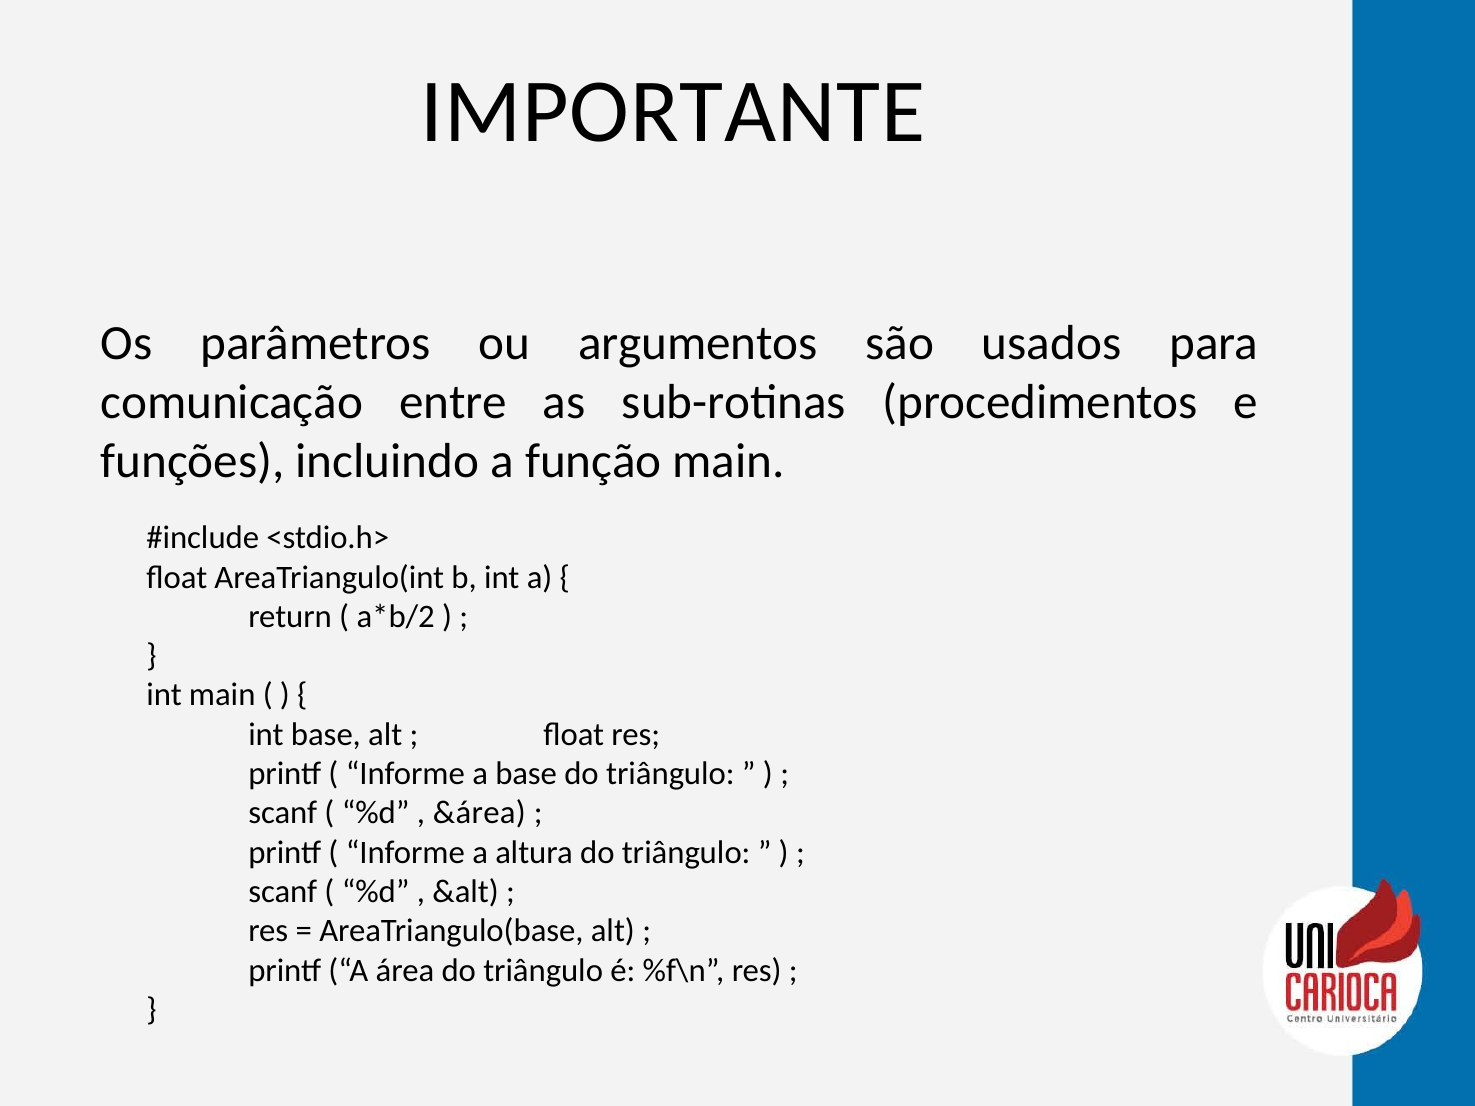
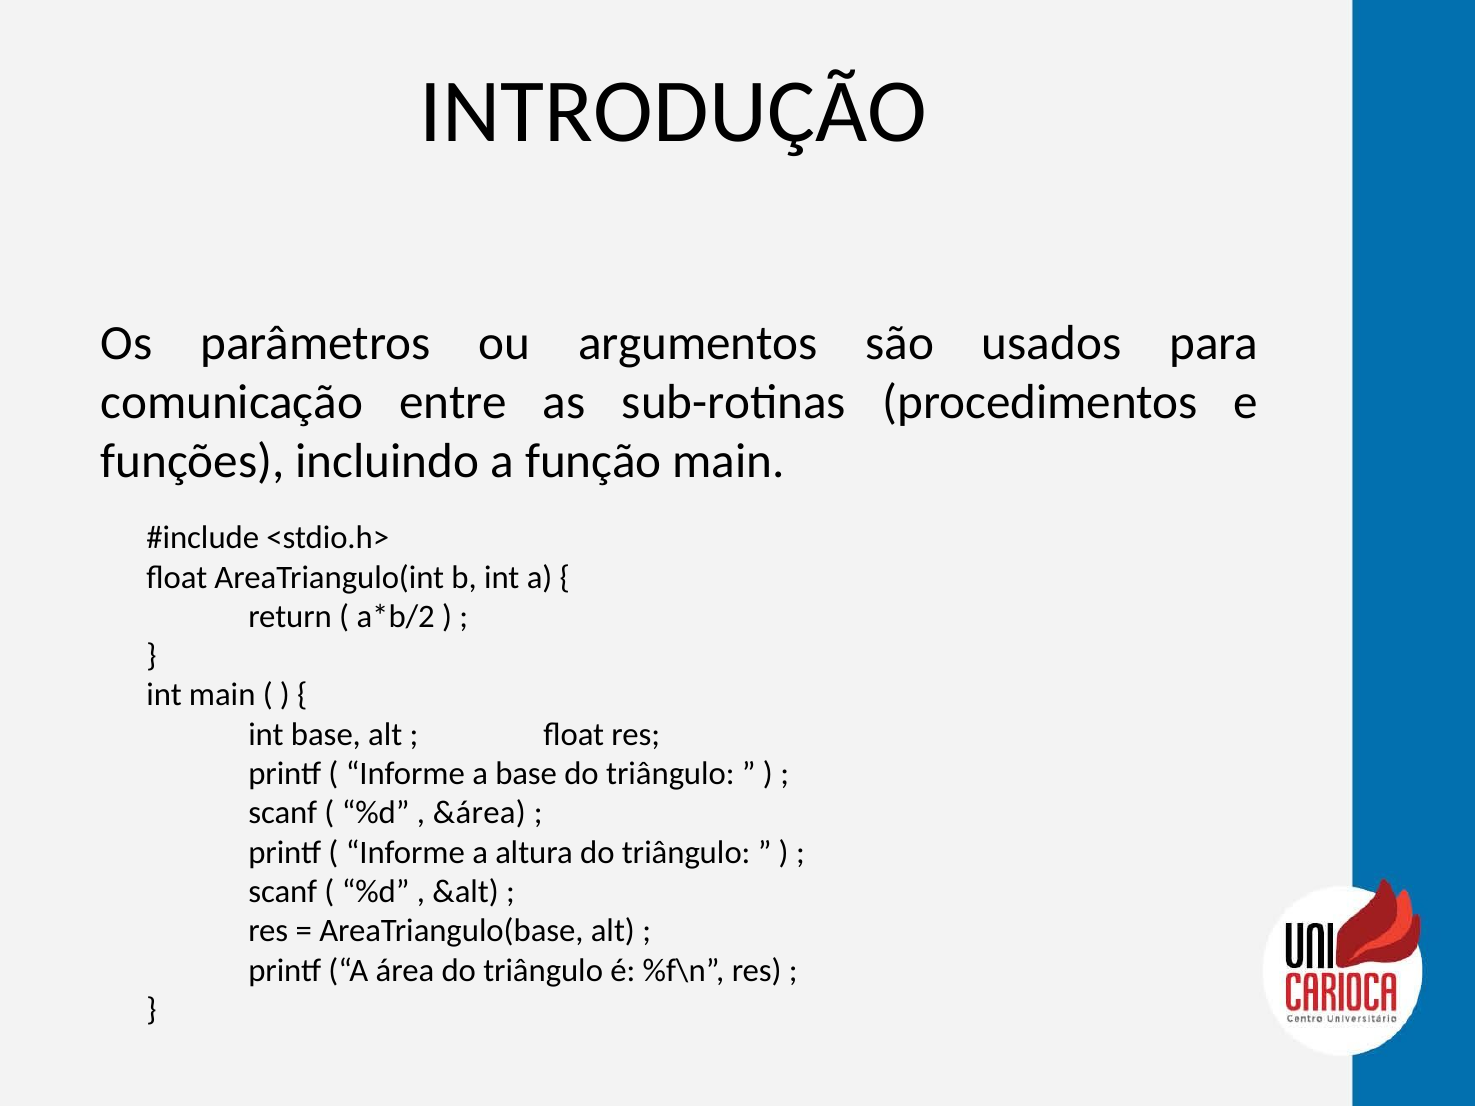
IMPORTANTE: IMPORTANTE -> INTRODUÇÃO
